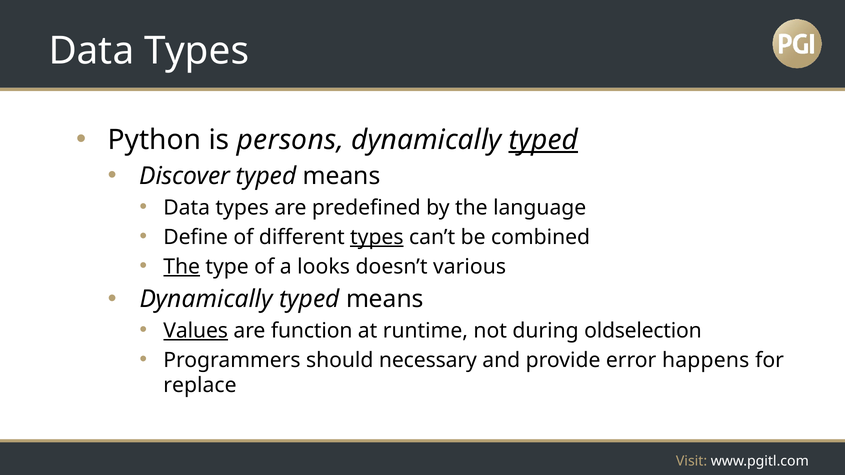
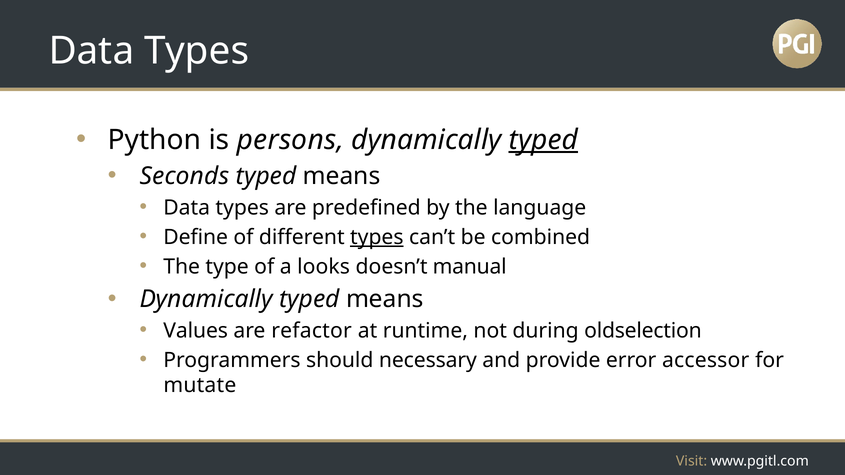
Discover: Discover -> Seconds
The at (182, 267) underline: present -> none
various: various -> manual
Values underline: present -> none
function: function -> refactor
happens: happens -> accessor
replace: replace -> mutate
